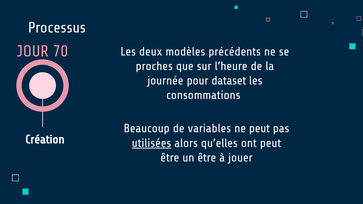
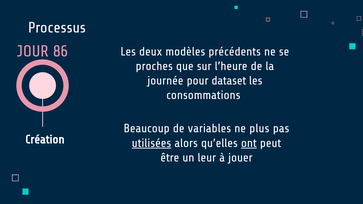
70: 70 -> 86
ne peut: peut -> plus
ont underline: none -> present
un être: être -> leur
